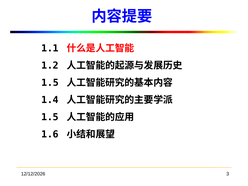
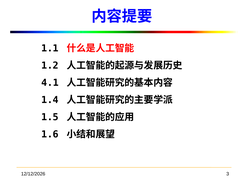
1.5 at (50, 83): 1.5 -> 4.1
